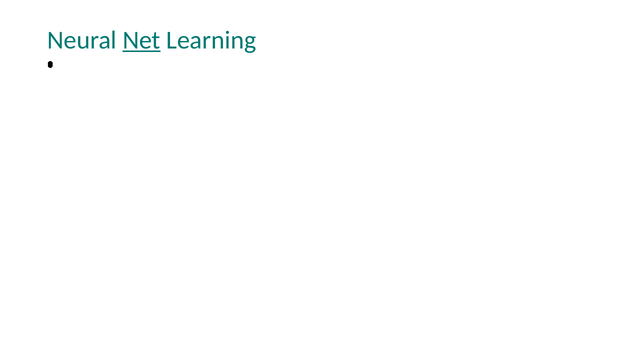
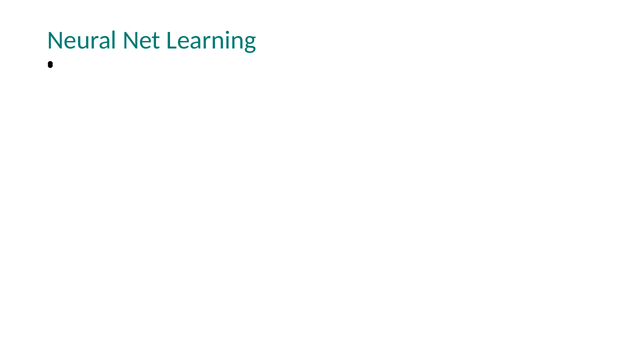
Net underline: present -> none
